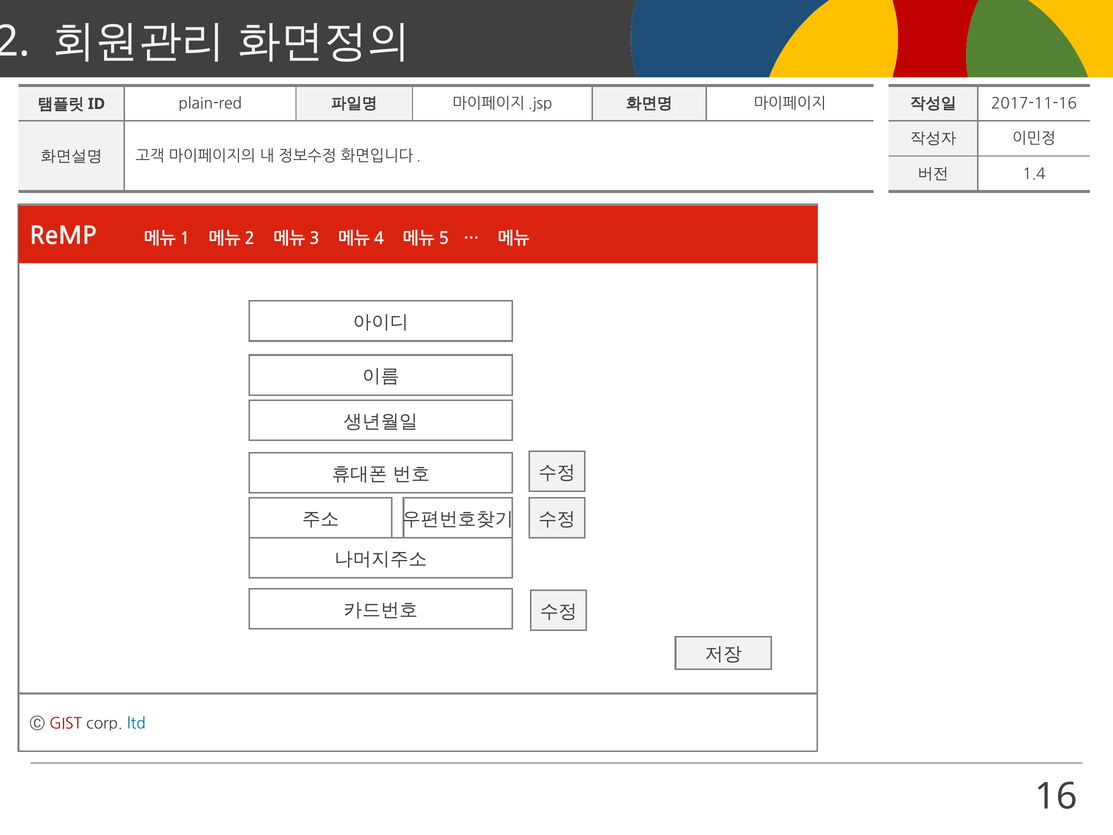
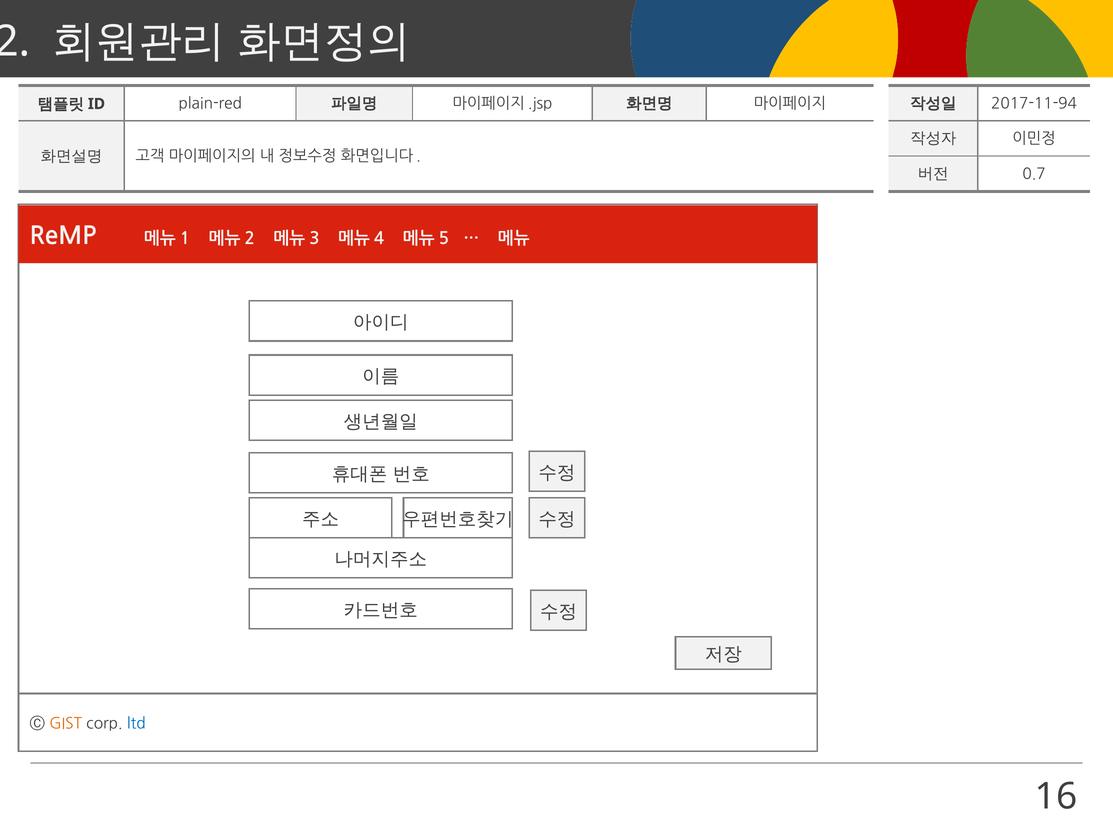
2017-11-16: 2017-11-16 -> 2017-11-94
1.4: 1.4 -> 0.7
GIST colour: red -> orange
